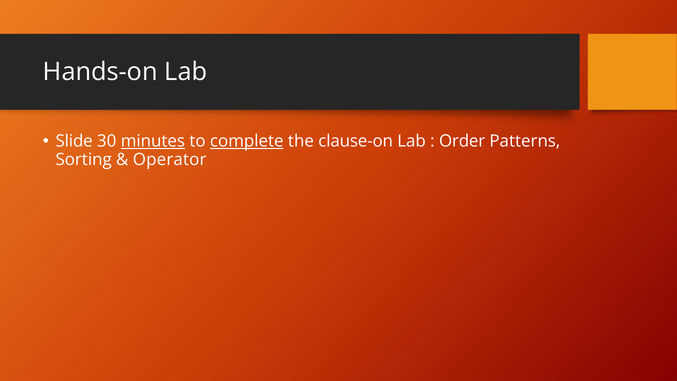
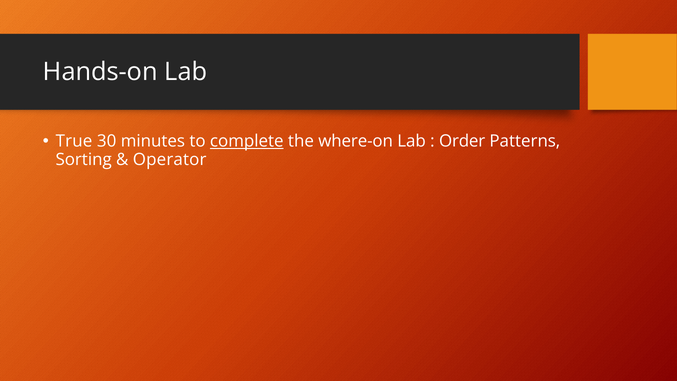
Slide: Slide -> True
minutes underline: present -> none
clause-on: clause-on -> where-on
